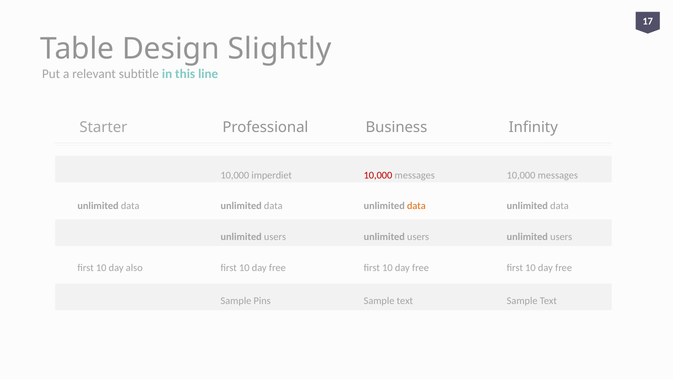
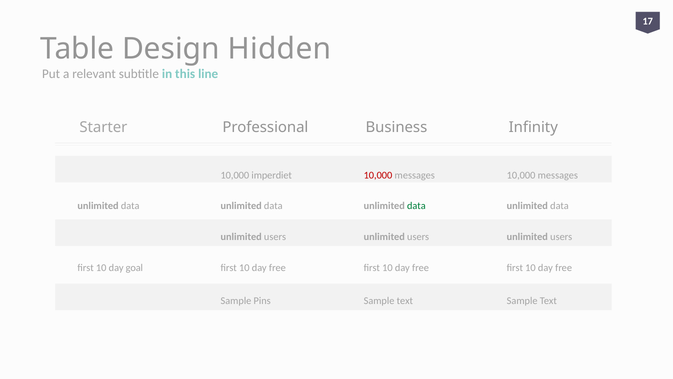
Slightly: Slightly -> Hidden
data at (416, 206) colour: orange -> green
also: also -> goal
